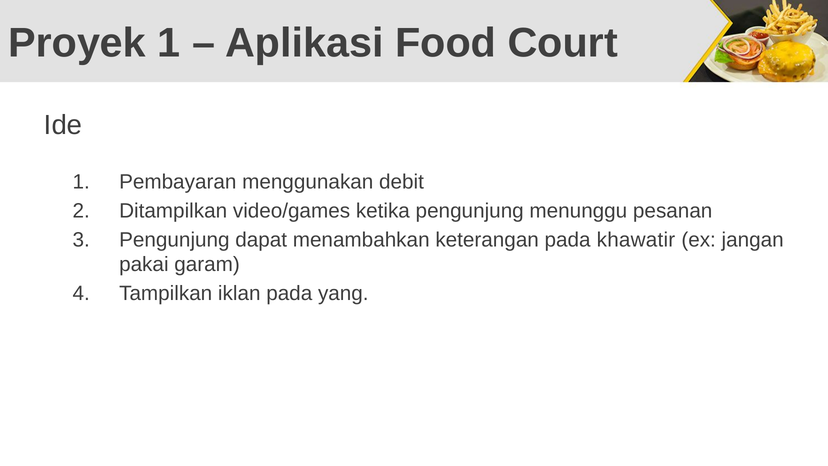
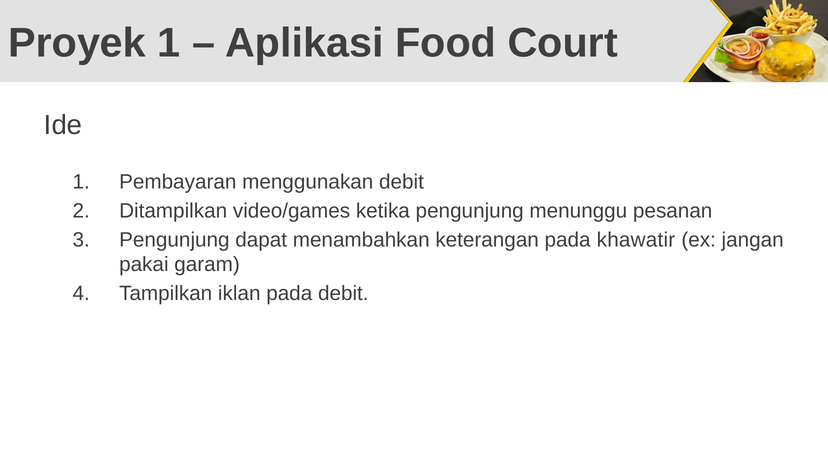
pada yang: yang -> debit
